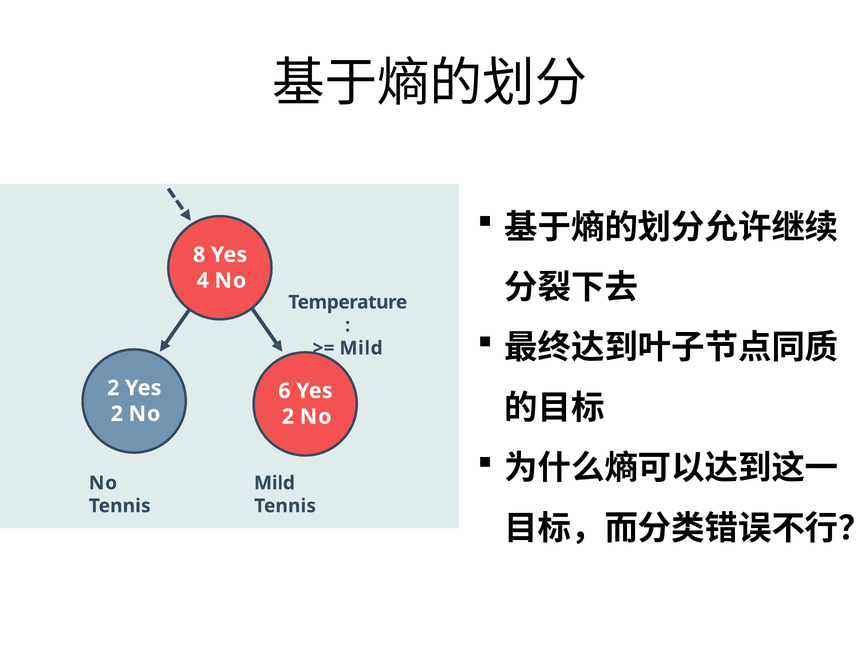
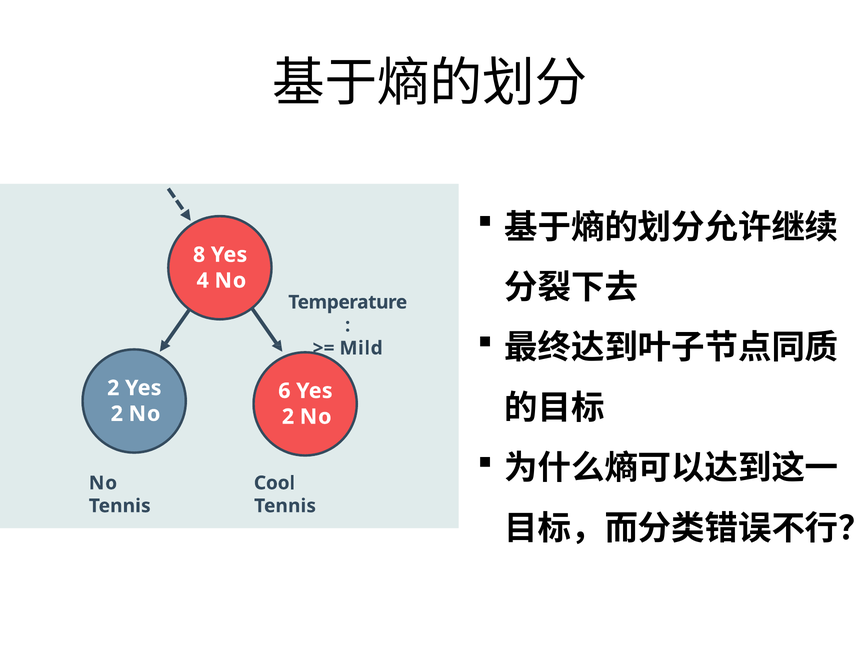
Mild at (274, 483): Mild -> Cool
